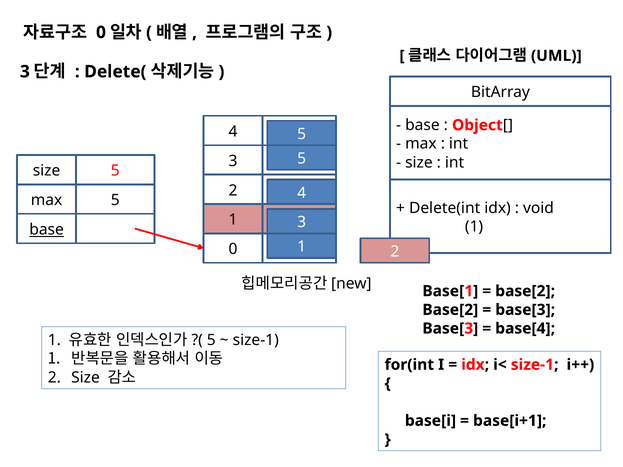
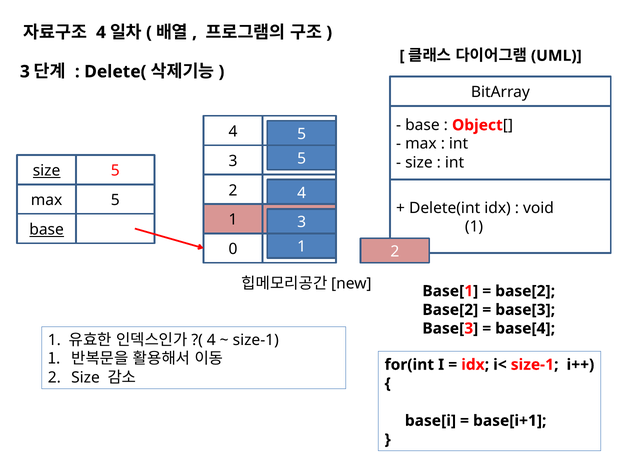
0 at (101, 32): 0 -> 4
size at (47, 171) underline: none -> present
5 at (211, 340): 5 -> 4
